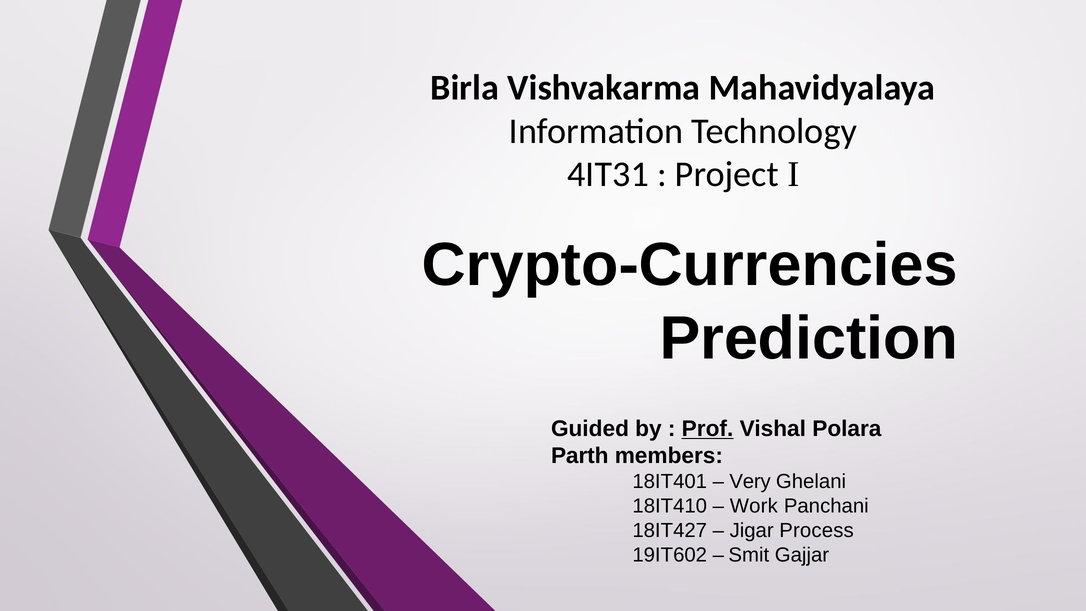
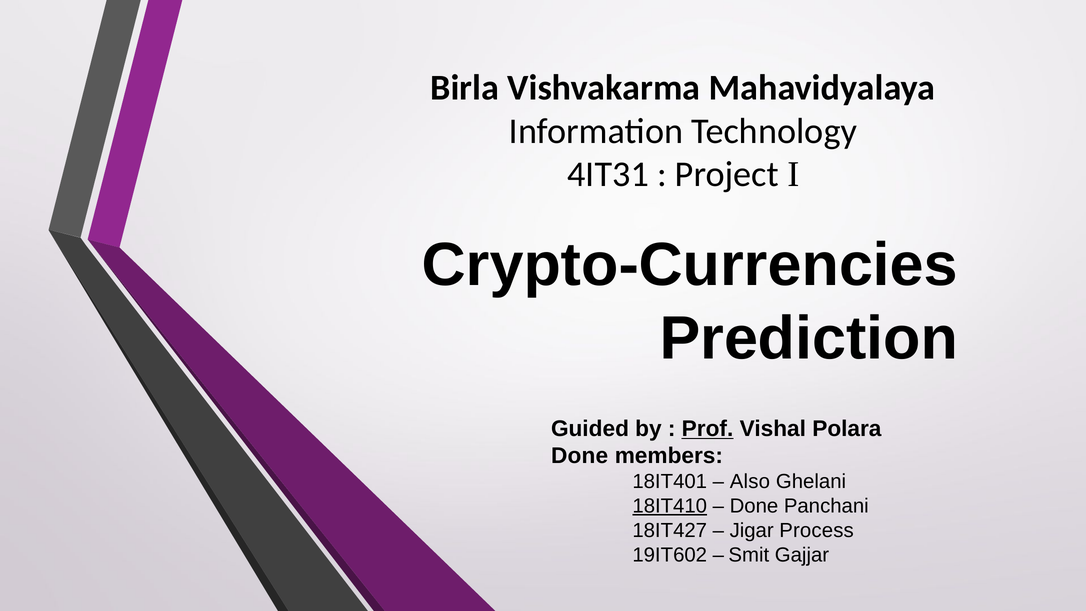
Parth at (580, 456): Parth -> Done
Very: Very -> Also
18IT410 underline: none -> present
Work at (754, 506): Work -> Done
